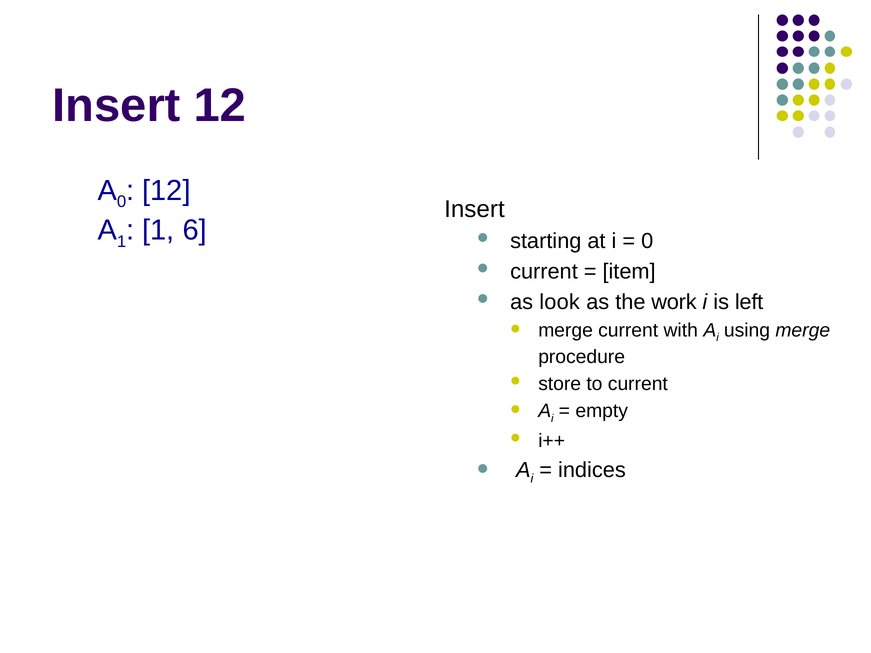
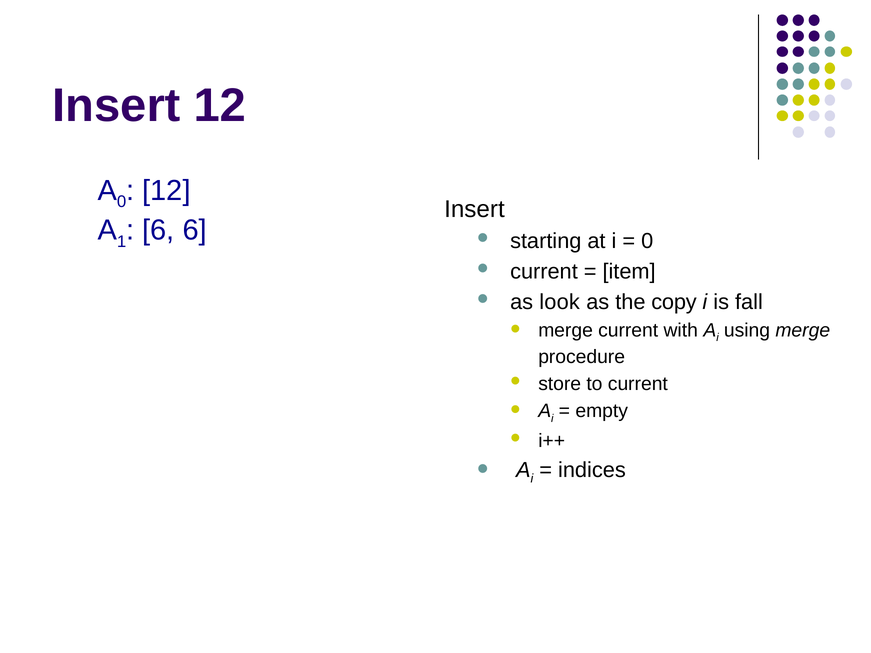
1 at (158, 230): 1 -> 6
work: work -> copy
left: left -> fall
